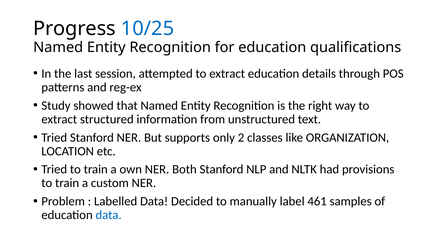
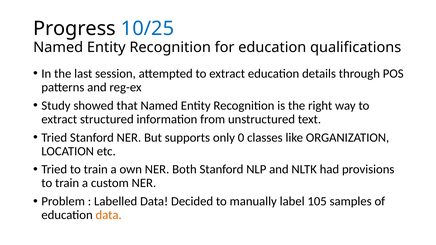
2: 2 -> 0
461: 461 -> 105
data at (109, 215) colour: blue -> orange
